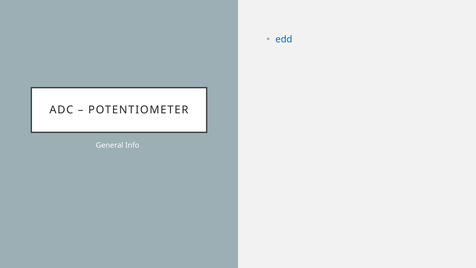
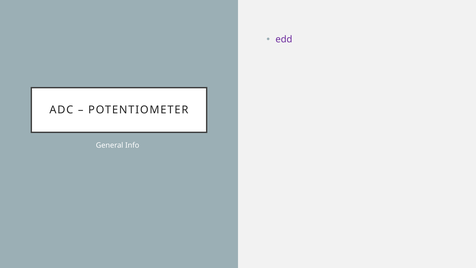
edd colour: blue -> purple
